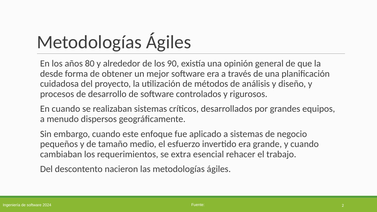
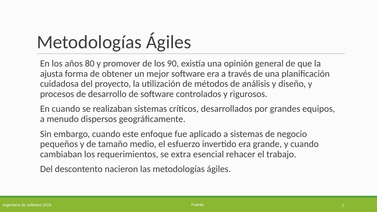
alrededor: alrededor -> promover
desde: desde -> ajusta
